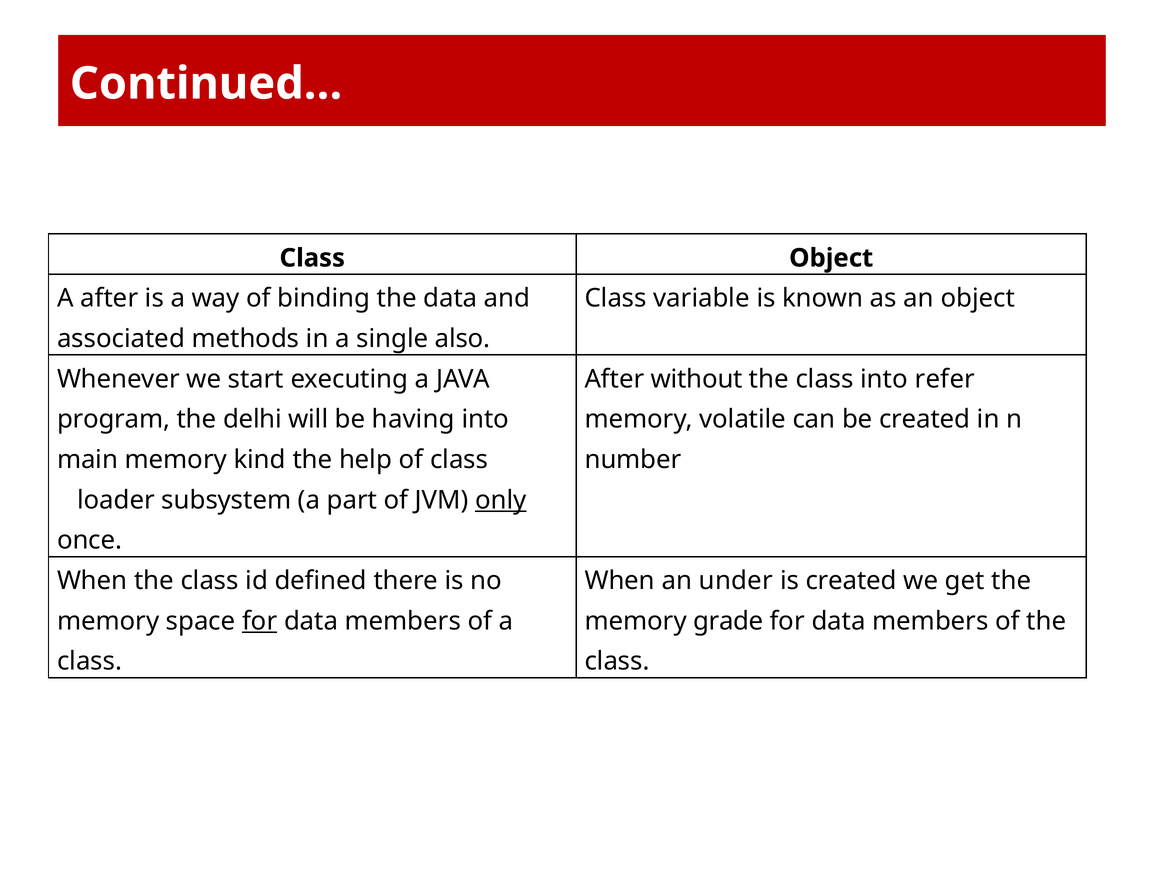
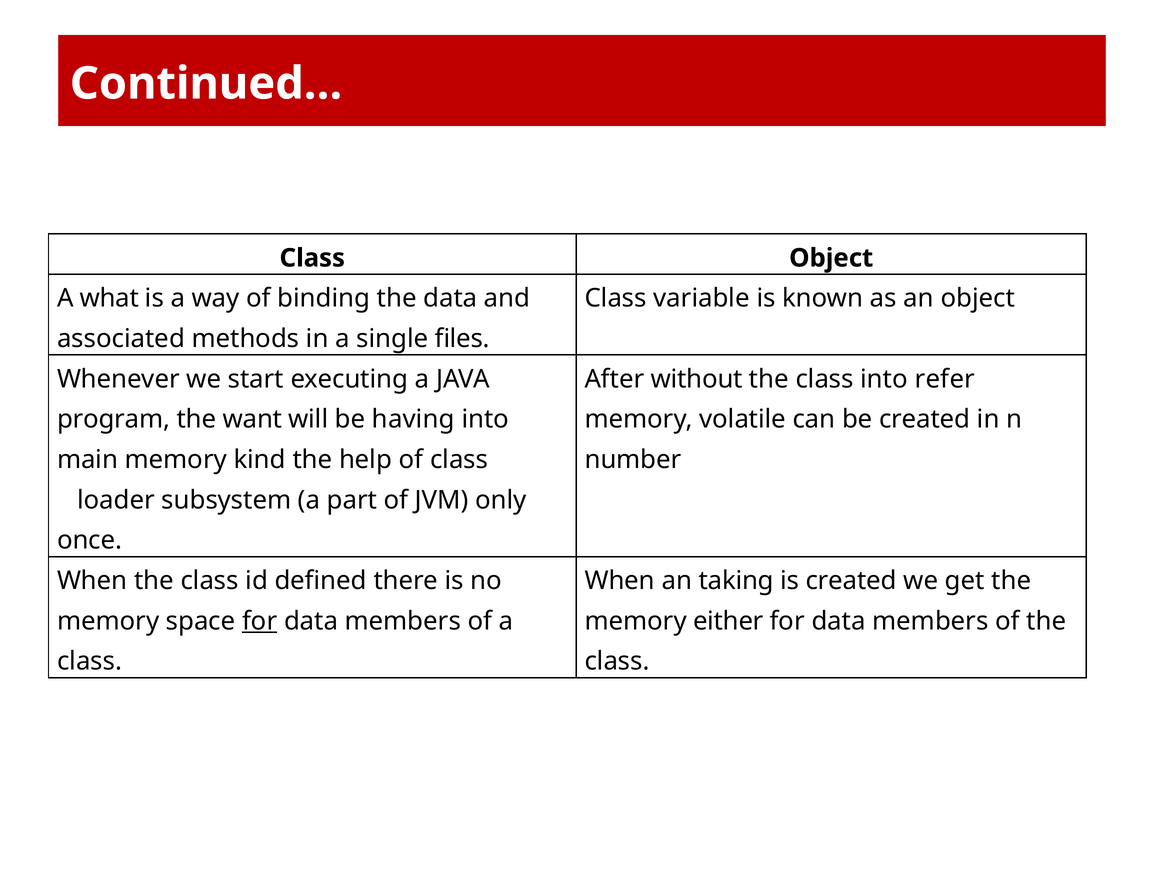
A after: after -> what
also: also -> files
delhi: delhi -> want
only underline: present -> none
under: under -> taking
grade: grade -> either
